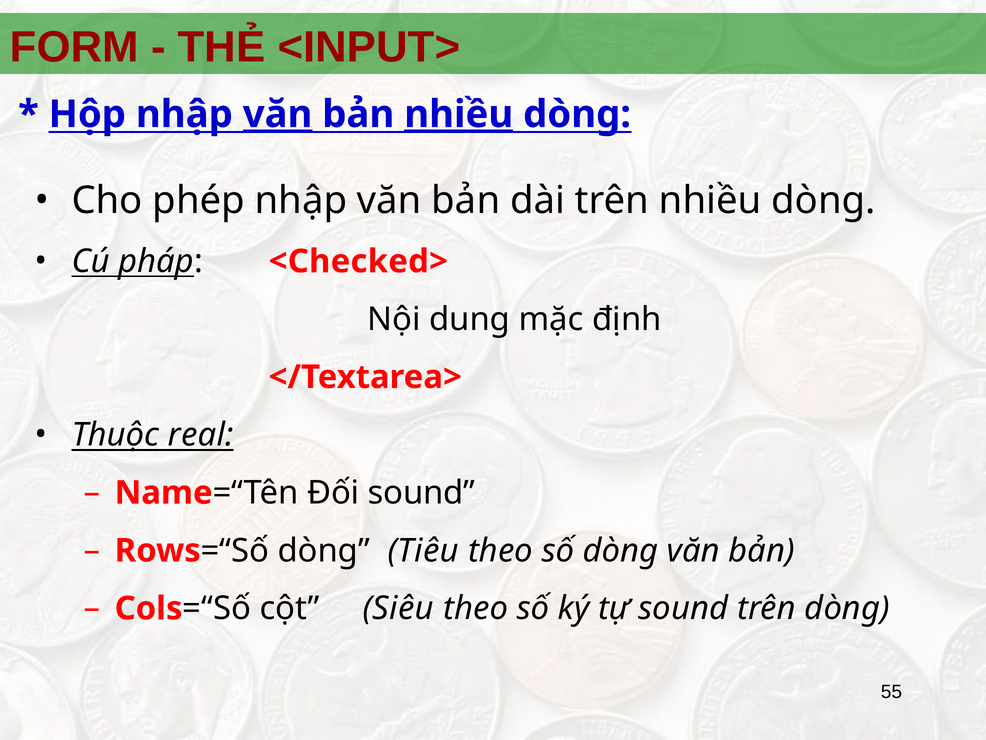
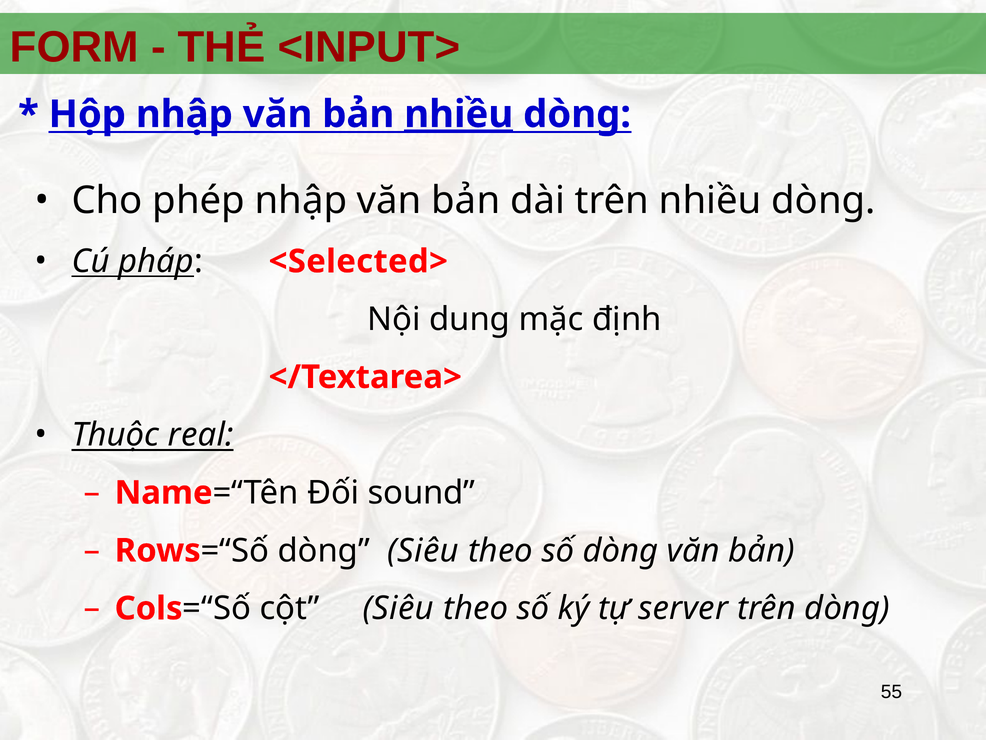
văn at (278, 114) underline: present -> none
<Checked>: <Checked> -> <Selected>
dòng Tiêu: Tiêu -> Siêu
tự sound: sound -> server
